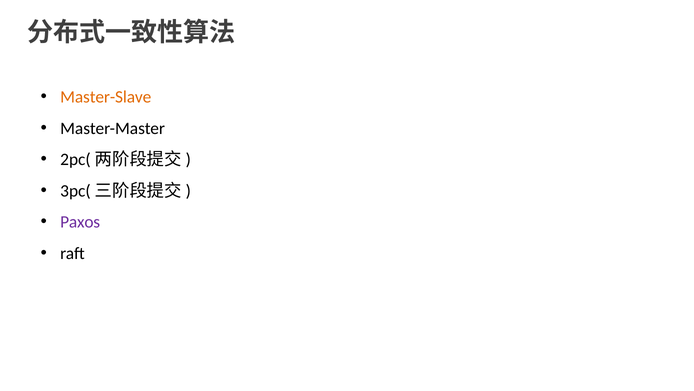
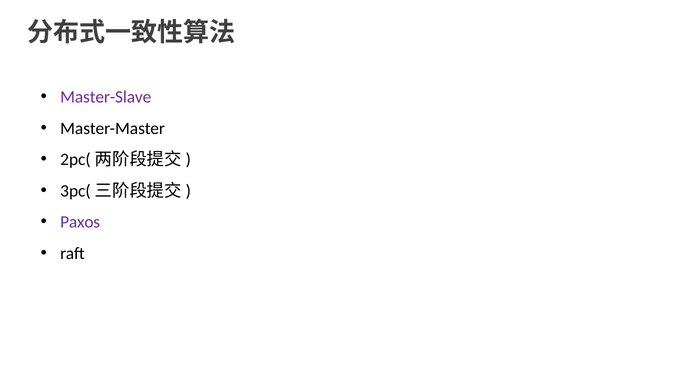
Master-Slave colour: orange -> purple
